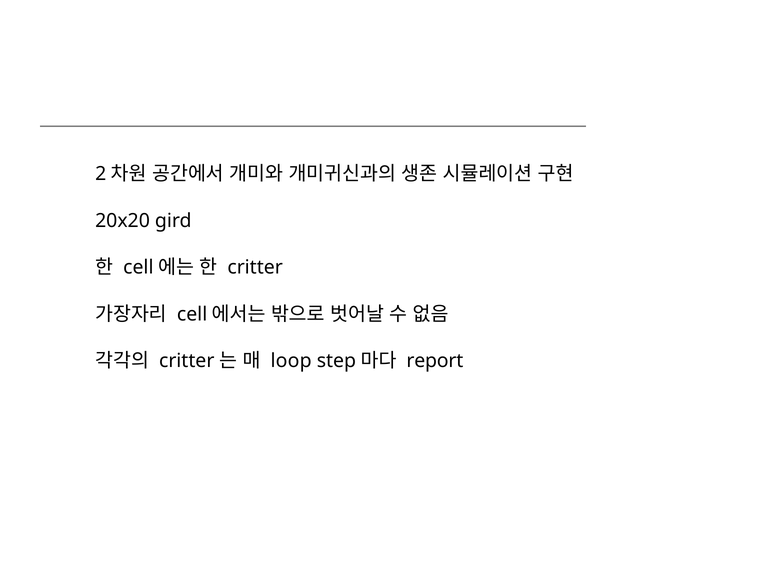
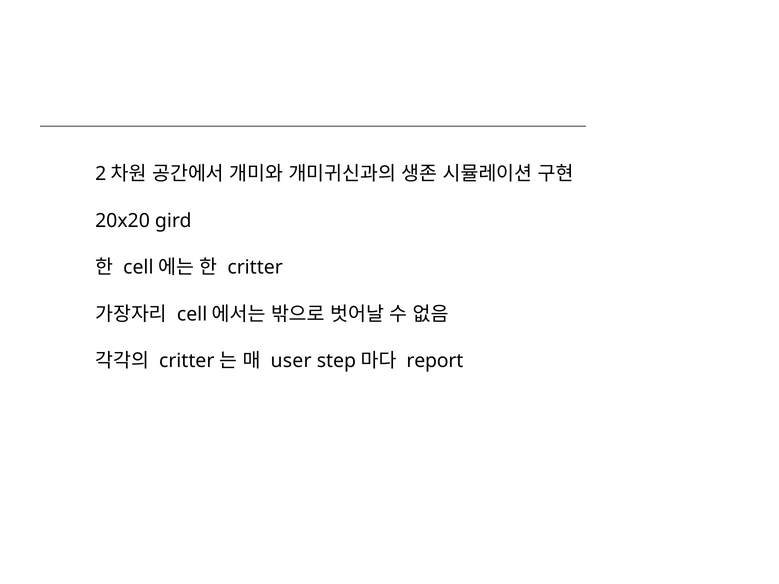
loop: loop -> user
